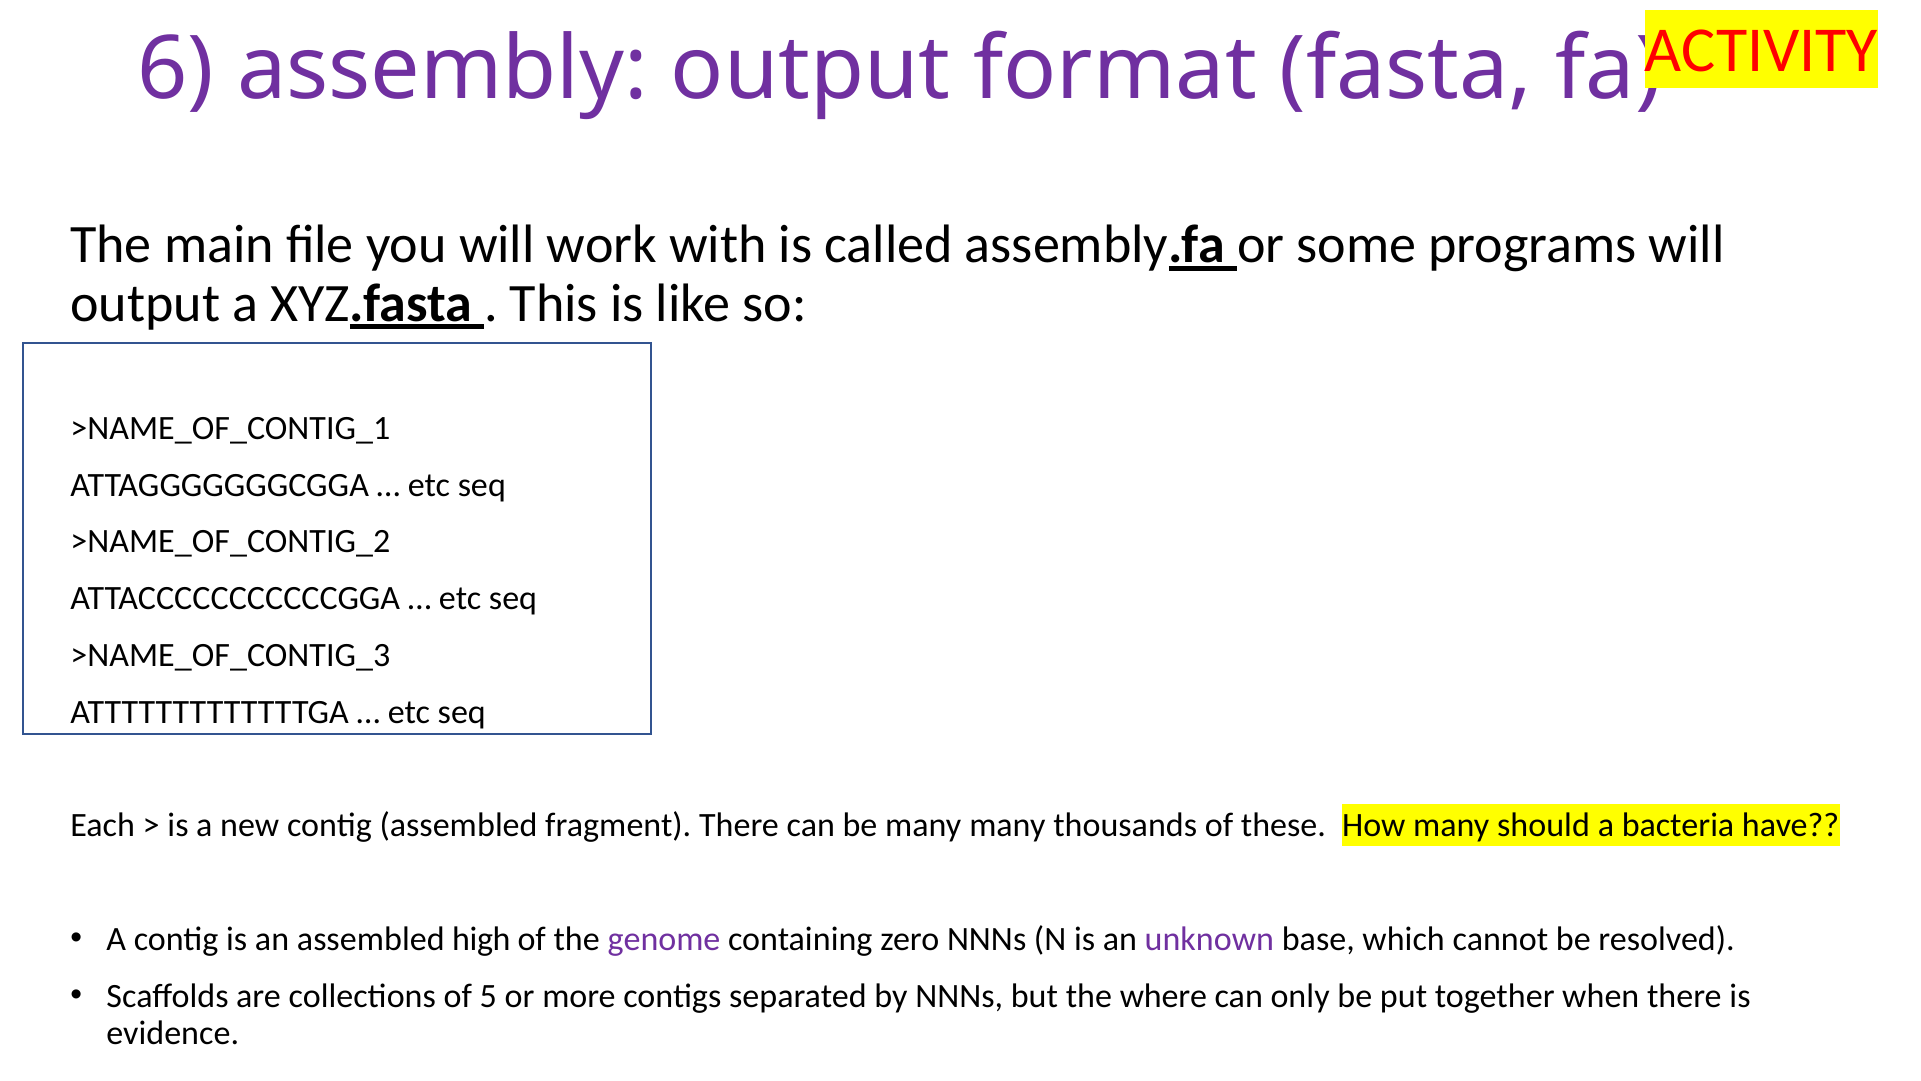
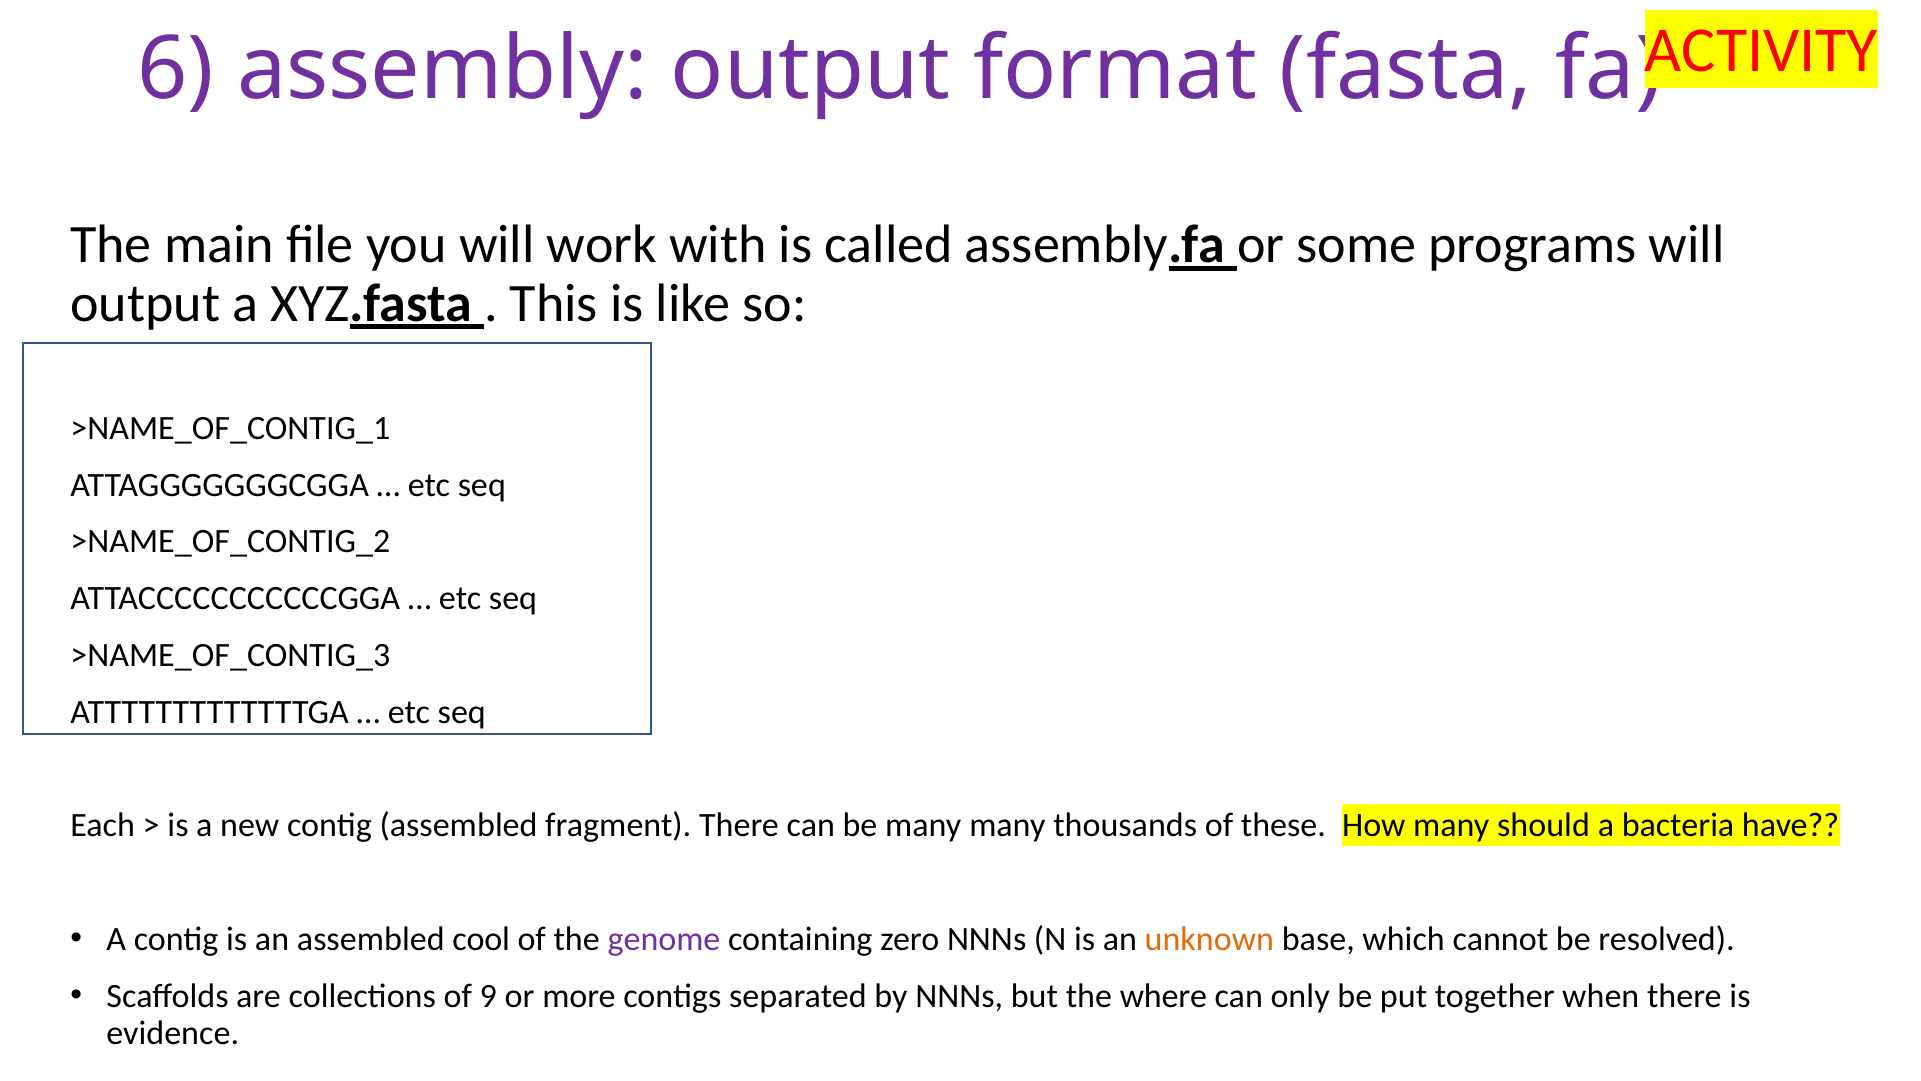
high: high -> cool
unknown colour: purple -> orange
5: 5 -> 9
